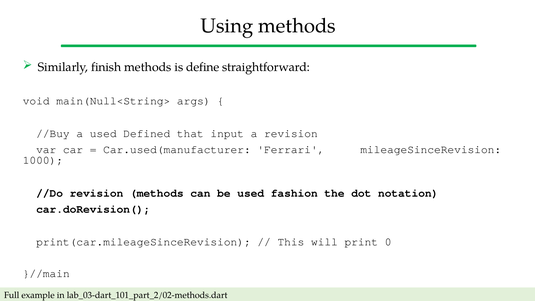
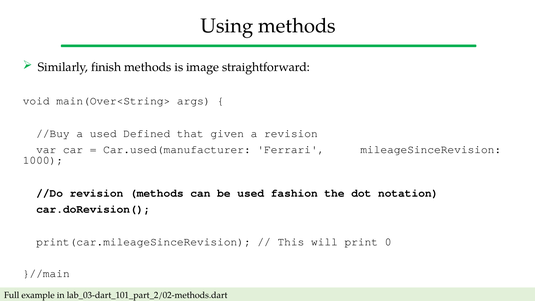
define: define -> image
main(Null<String>: main(Null<String> -> main(Over<String>
input: input -> given
